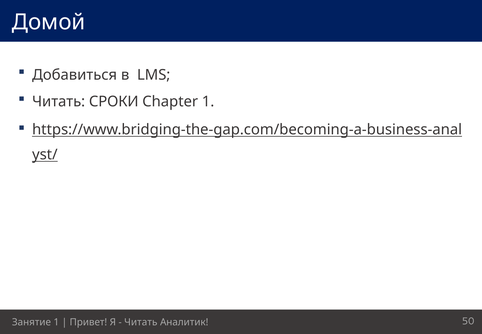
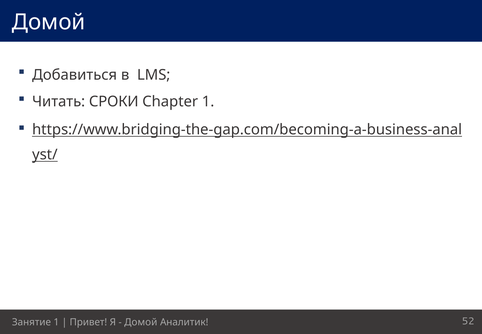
Читать at (141, 322): Читать -> Домой
50: 50 -> 52
